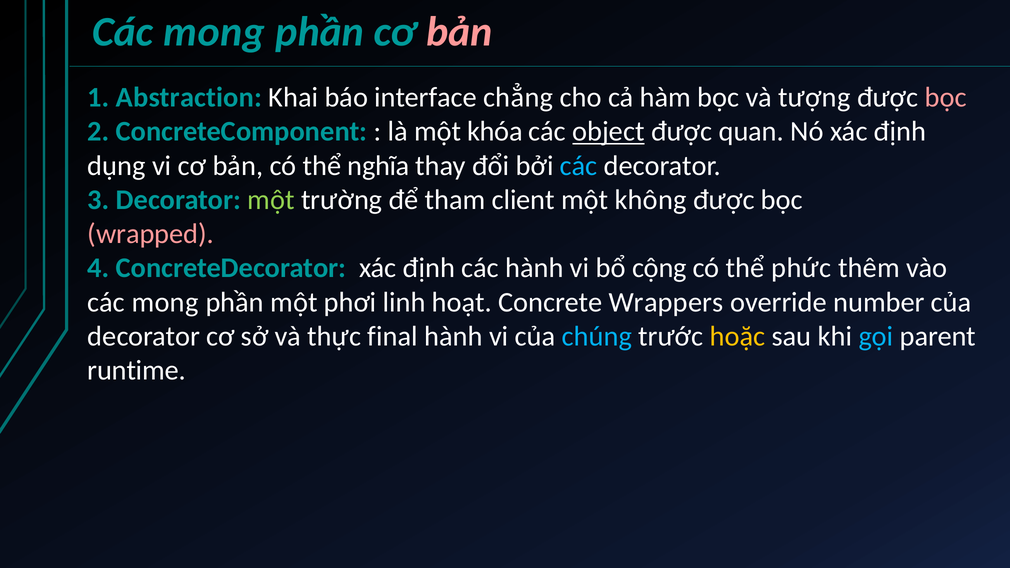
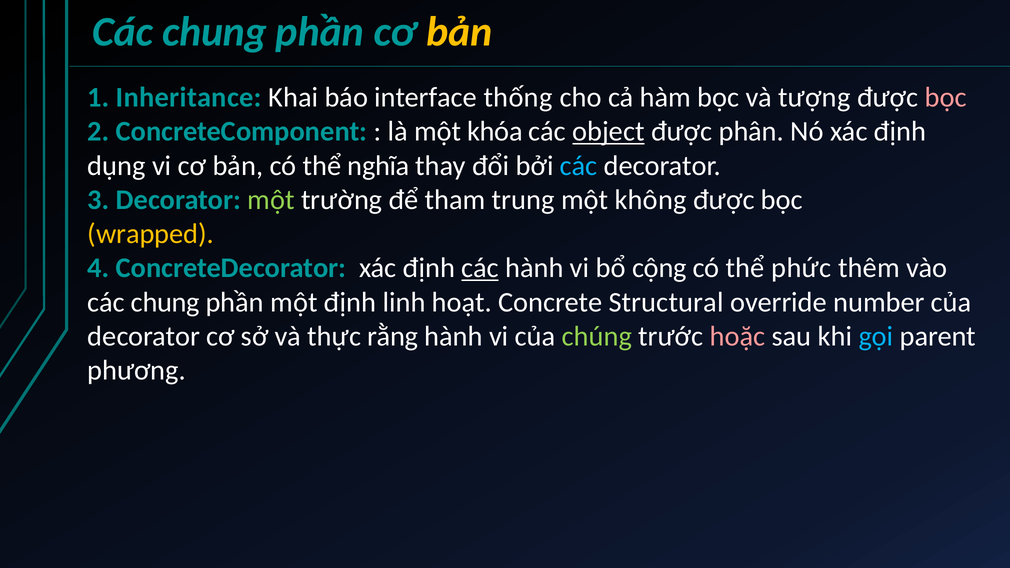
mong at (214, 32): mong -> chung
bản at (459, 32) colour: pink -> yellow
Abstraction: Abstraction -> Inheritance
chẳng: chẳng -> thống
quan: quan -> phân
client: client -> trung
wrapped colour: pink -> yellow
các at (480, 268) underline: none -> present
mong at (165, 302): mong -> chung
một phơi: phơi -> định
Wrappers: Wrappers -> Structural
final: final -> rằng
chúng colour: light blue -> light green
hoặc colour: yellow -> pink
runtime: runtime -> phương
